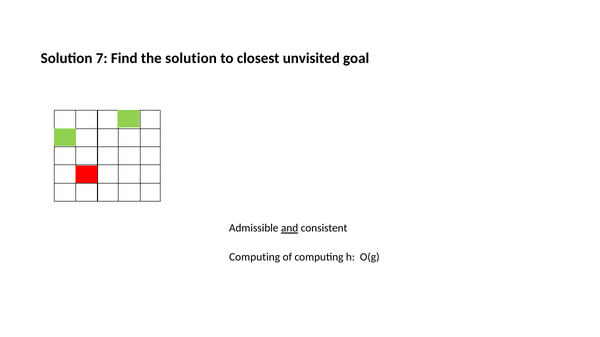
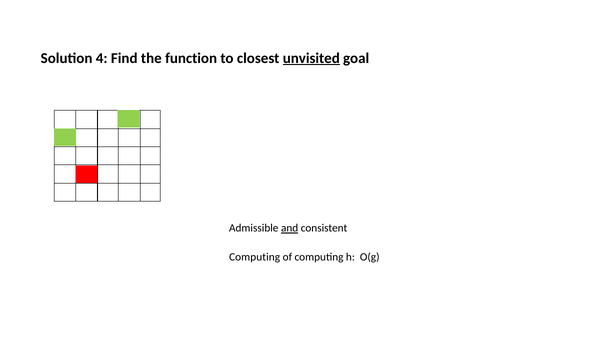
7: 7 -> 4
the solution: solution -> function
unvisited underline: none -> present
